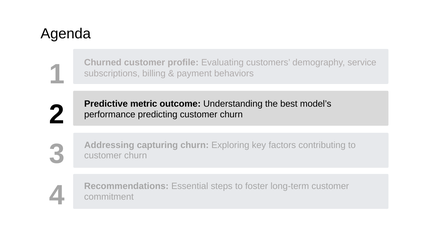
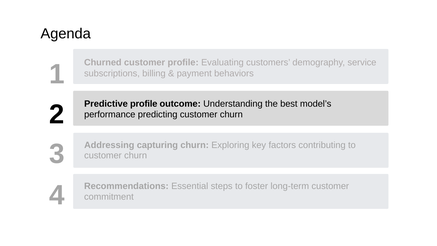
Predictive metric: metric -> profile
